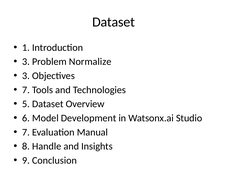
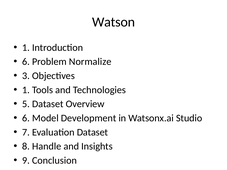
Dataset at (114, 22): Dataset -> Watson
3 at (26, 62): 3 -> 6
7 at (26, 90): 7 -> 1
Evaluation Manual: Manual -> Dataset
